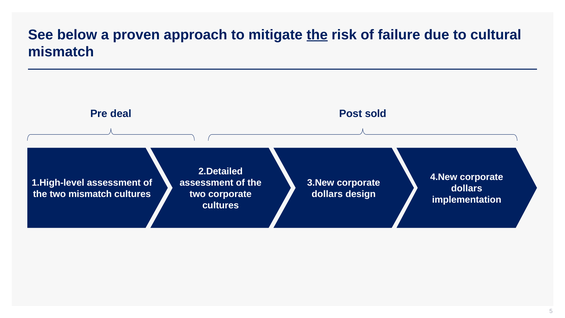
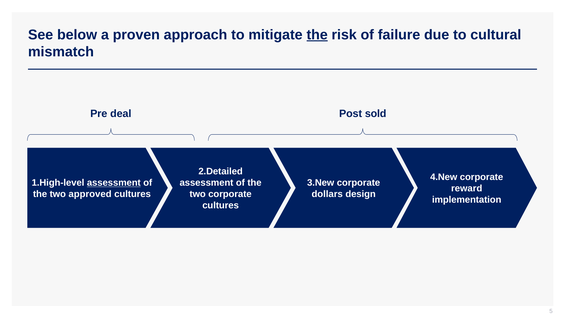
assessment at (114, 183) underline: none -> present
dollars at (467, 188): dollars -> reward
two mismatch: mismatch -> approved
